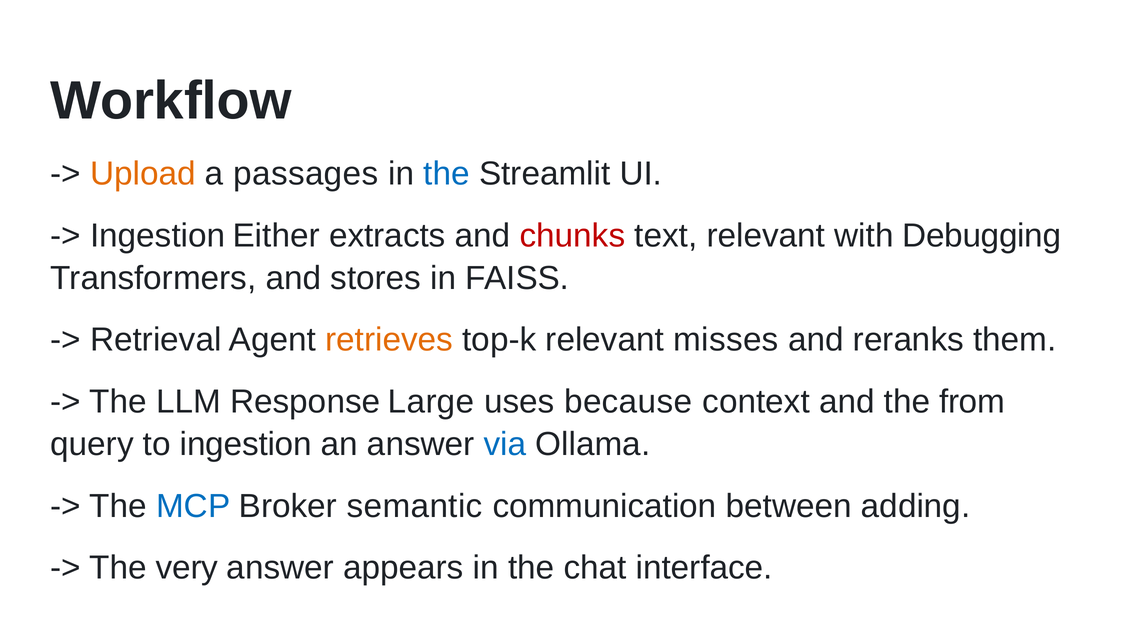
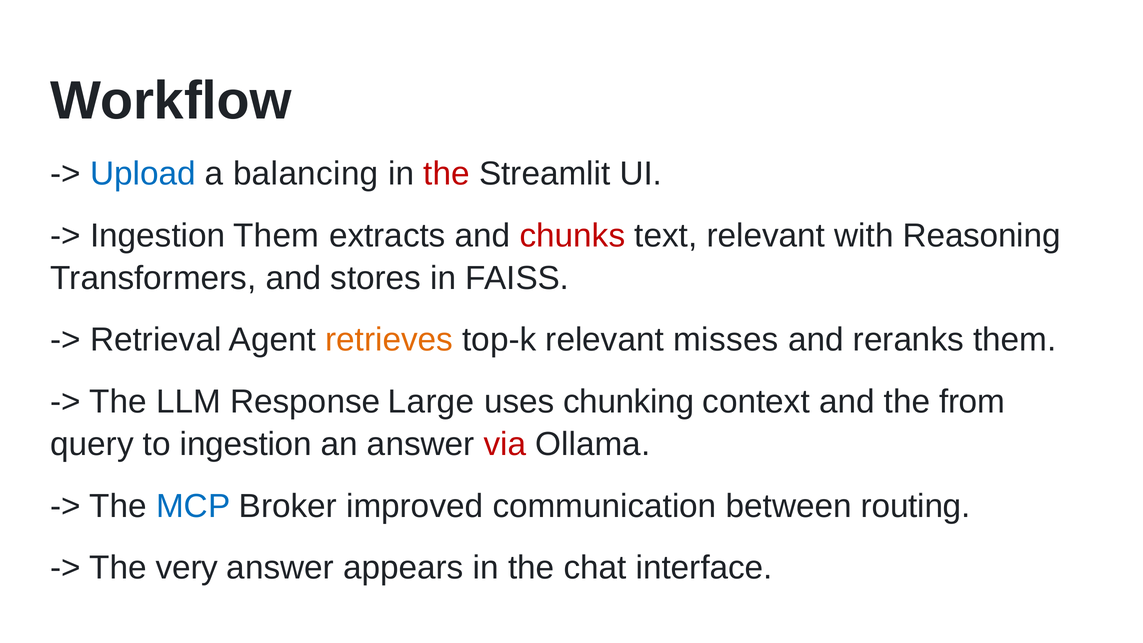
Upload colour: orange -> blue
passages: passages -> balancing
the at (447, 174) colour: blue -> red
Ingestion Either: Either -> Them
Debugging: Debugging -> Reasoning
because: because -> chunking
via colour: blue -> red
semantic: semantic -> improved
adding: adding -> routing
